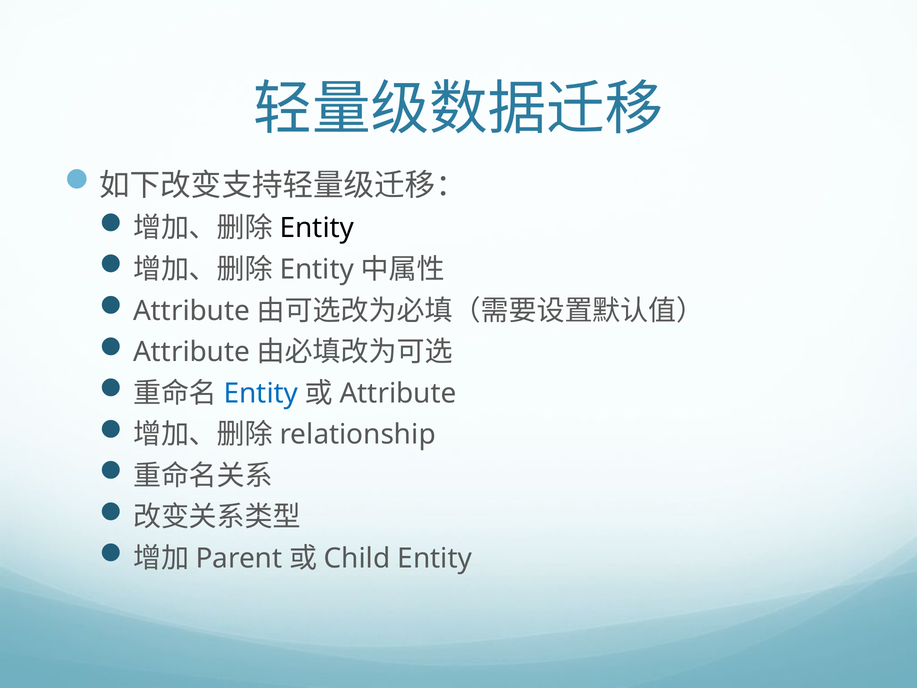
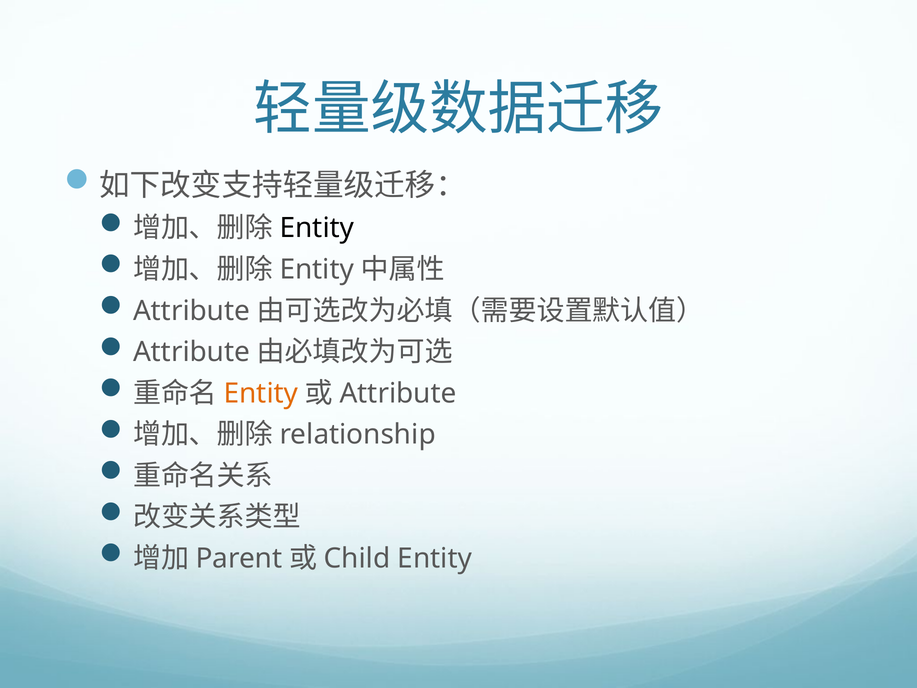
Entity at (261, 393) colour: blue -> orange
